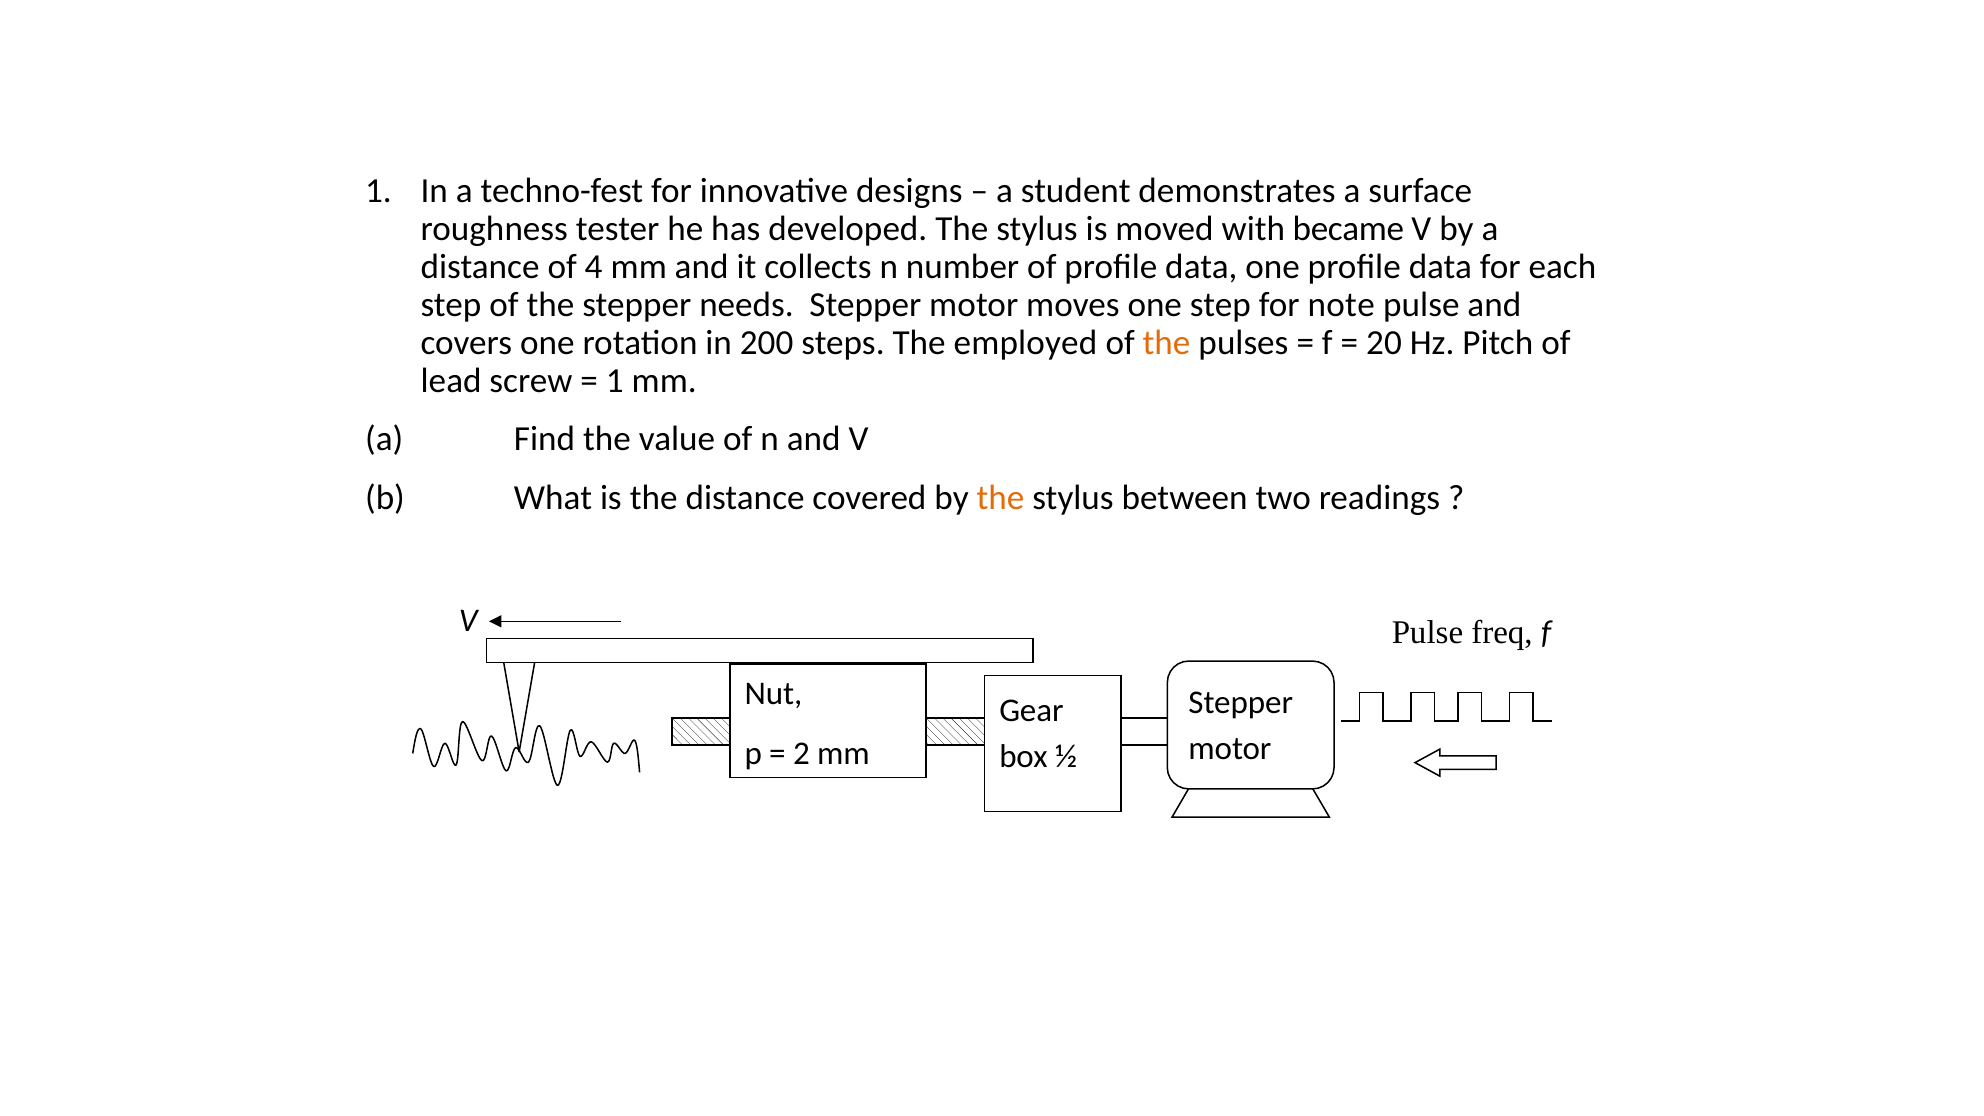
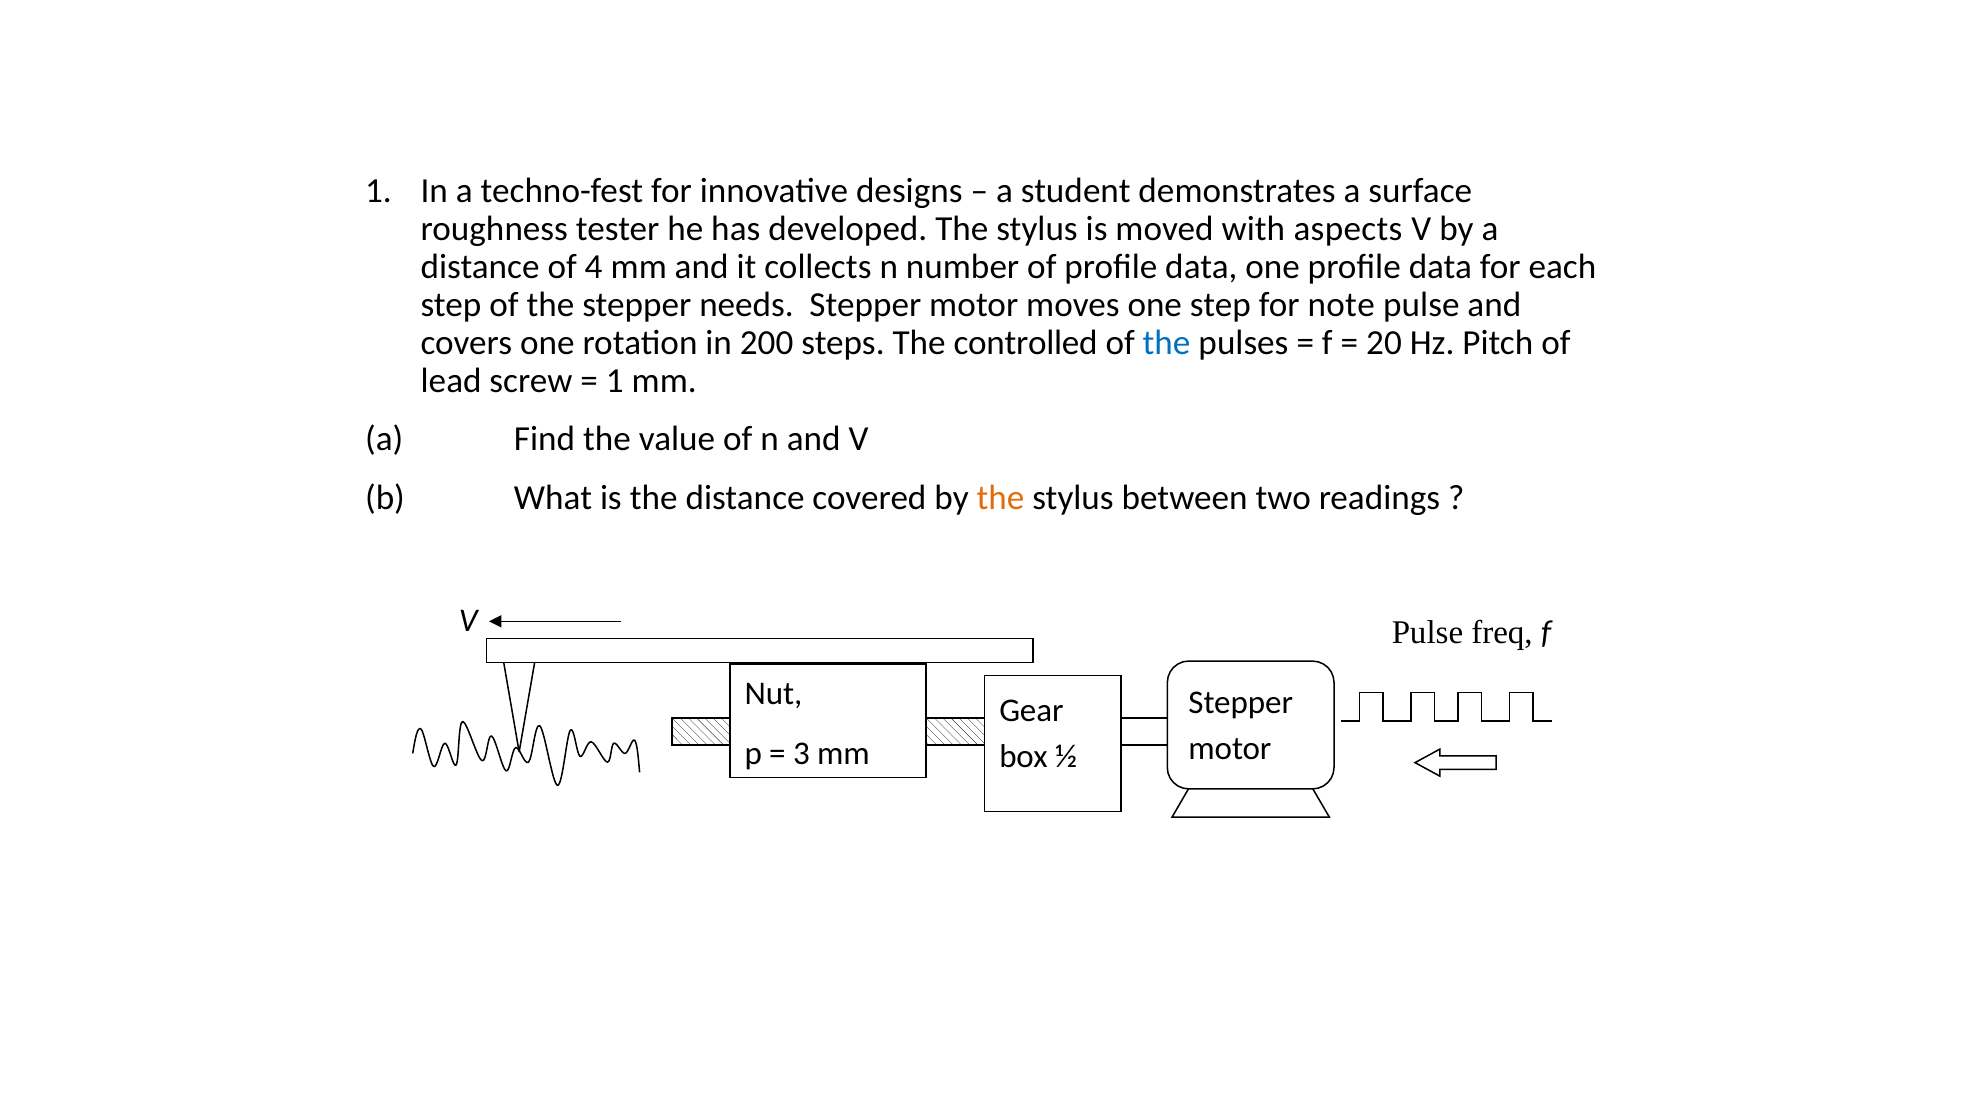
became: became -> aspects
employed: employed -> controlled
the at (1167, 343) colour: orange -> blue
2: 2 -> 3
